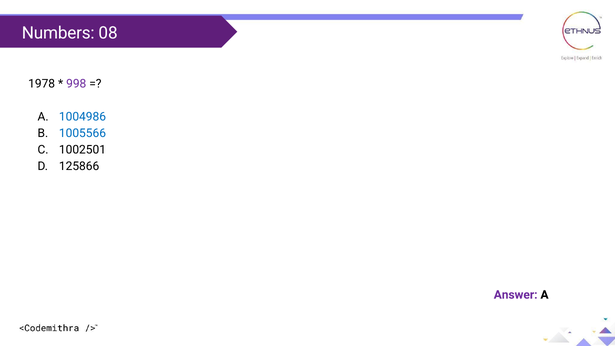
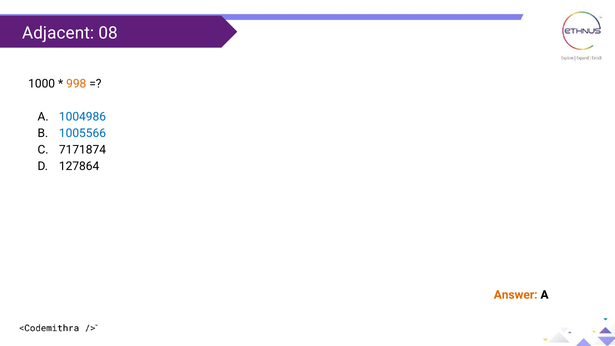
Numbers: Numbers -> Adjacent
1978: 1978 -> 1000
998 colour: purple -> orange
1002501: 1002501 -> 7171874
125866: 125866 -> 127864
Answer colour: purple -> orange
